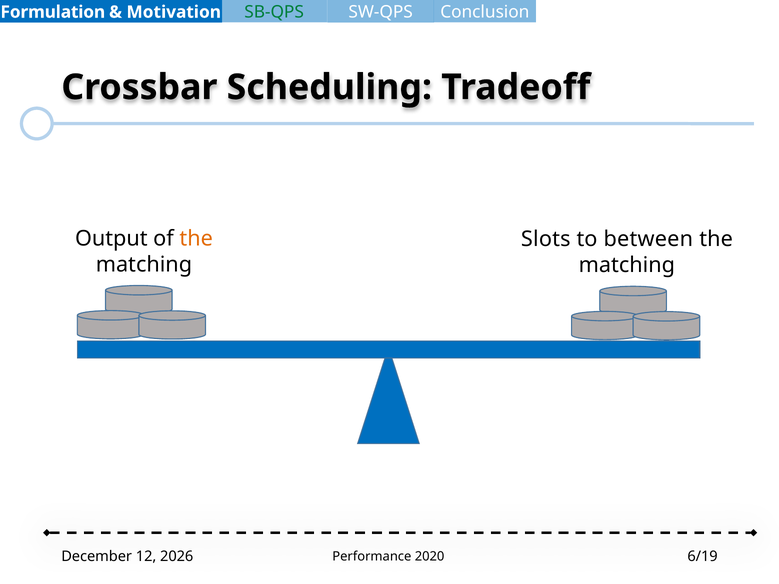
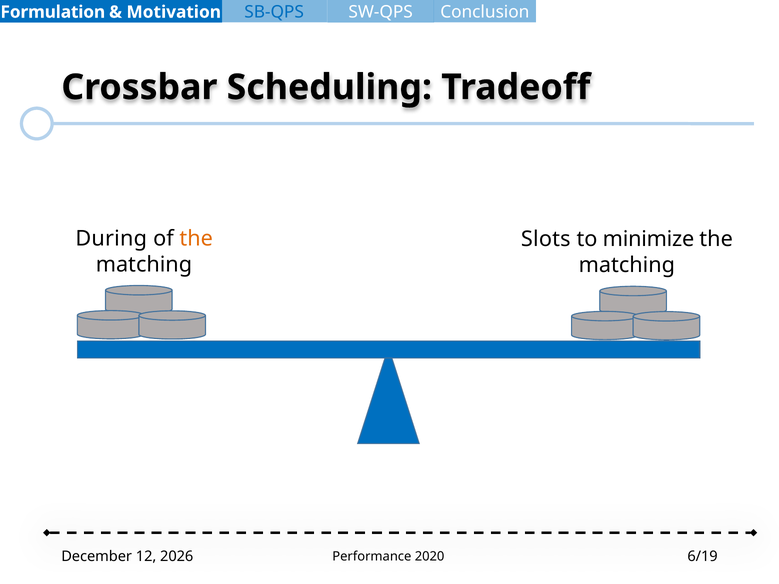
SB-QPS colour: green -> blue
Output: Output -> During
between: between -> minimize
